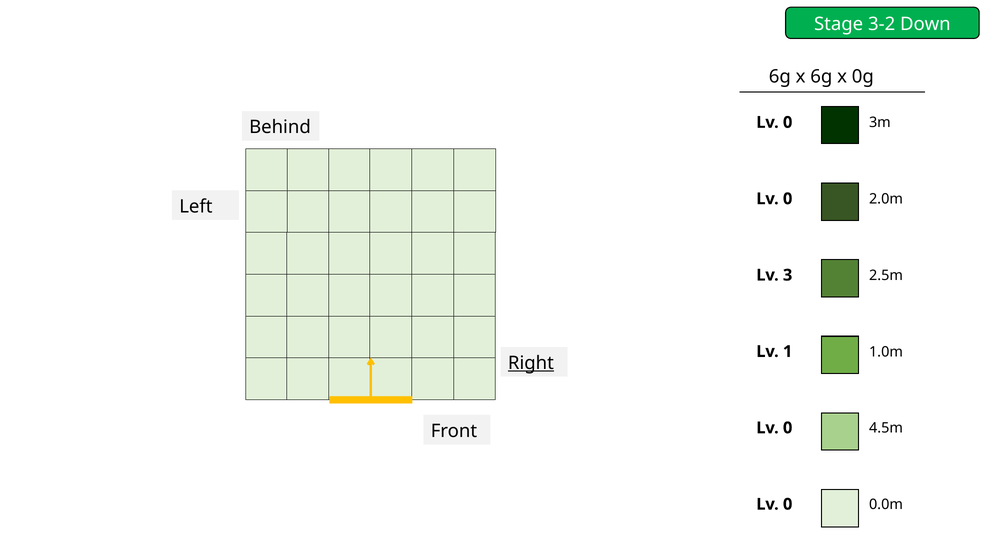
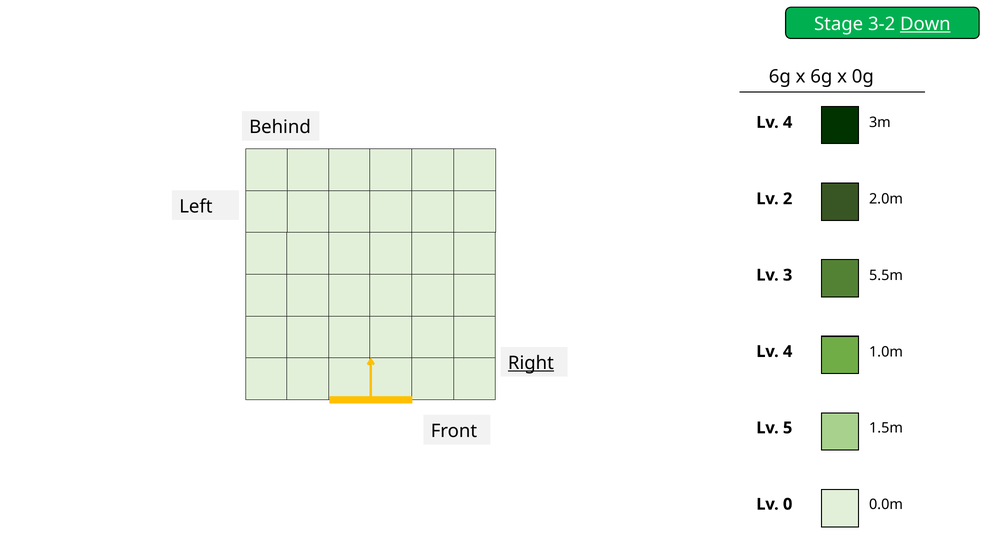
Down underline: none -> present
0 at (788, 123): 0 -> 4
0 at (788, 199): 0 -> 2
2.5m: 2.5m -> 5.5m
1 at (788, 352): 1 -> 4
4.5m: 4.5m -> 1.5m
0 at (788, 428): 0 -> 5
